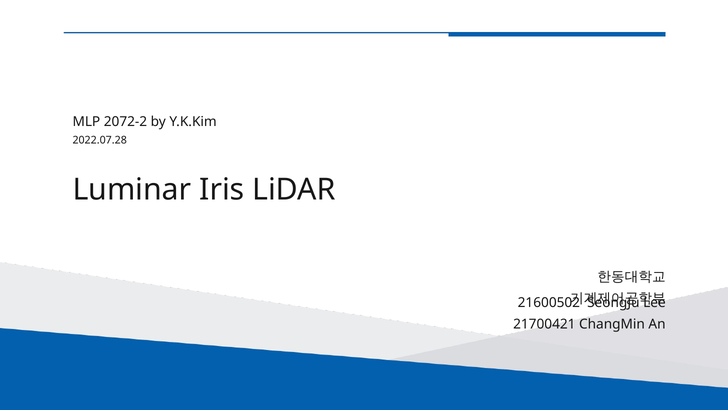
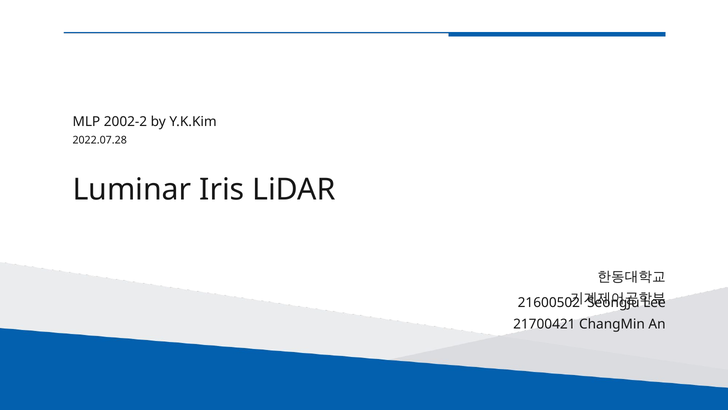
2072-2: 2072-2 -> 2002-2
